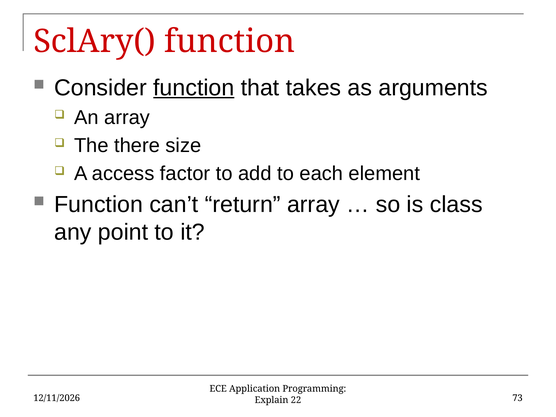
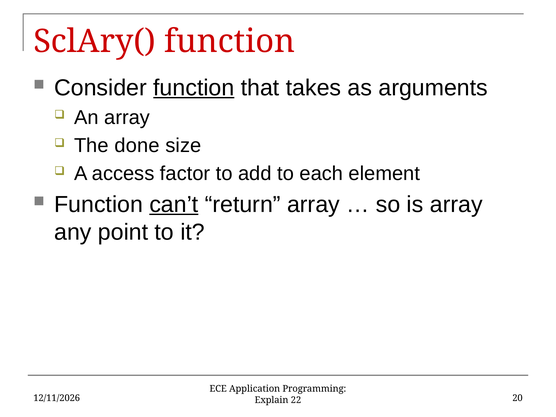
there: there -> done
can’t underline: none -> present
is class: class -> array
73: 73 -> 20
